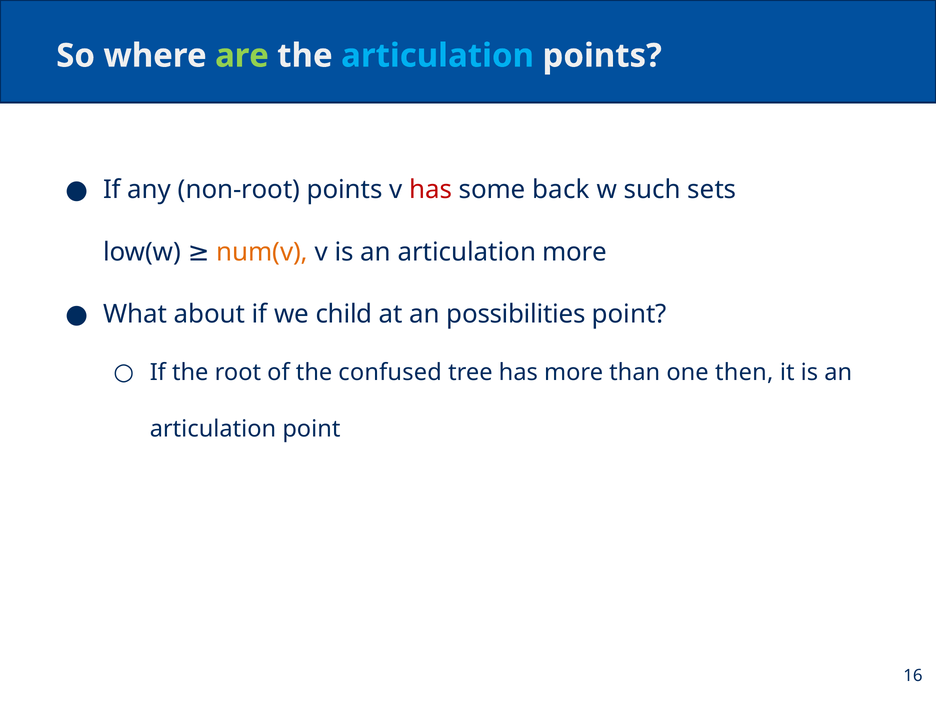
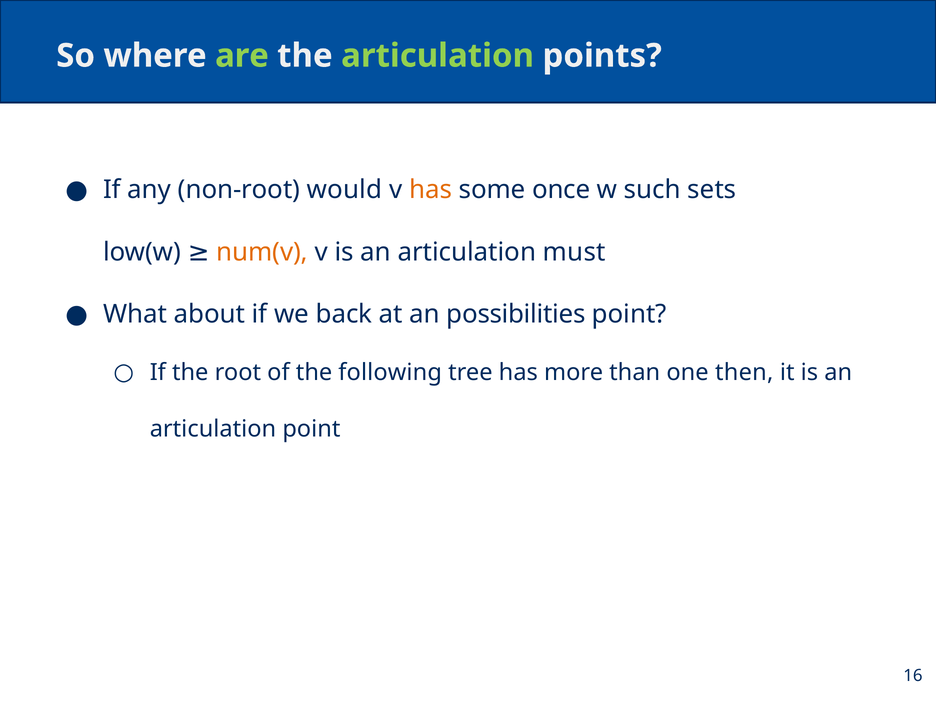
articulation at (438, 56) colour: light blue -> light green
non-root points: points -> would
has at (431, 190) colour: red -> orange
back: back -> once
articulation more: more -> must
child: child -> back
confused: confused -> following
